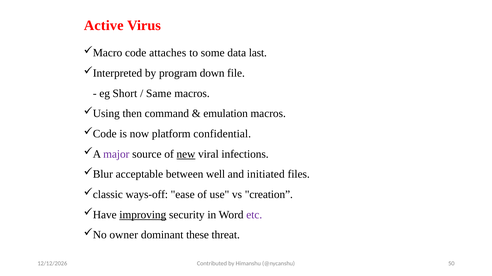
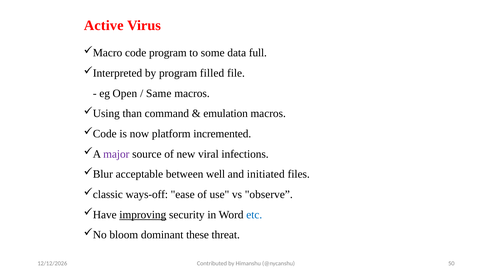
code attaches: attaches -> program
last: last -> full
down: down -> filled
Short: Short -> Open
then: then -> than
confidential: confidential -> incremented
new underline: present -> none
creation: creation -> observe
etc colour: purple -> blue
owner: owner -> bloom
